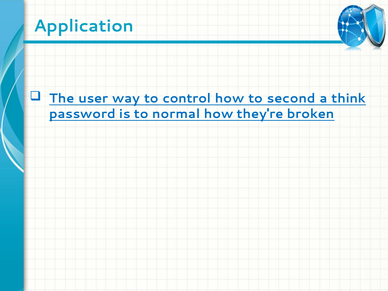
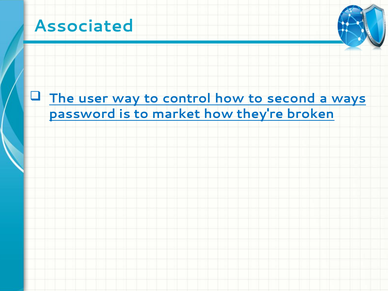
Application: Application -> Associated
think: think -> ways
normal: normal -> market
